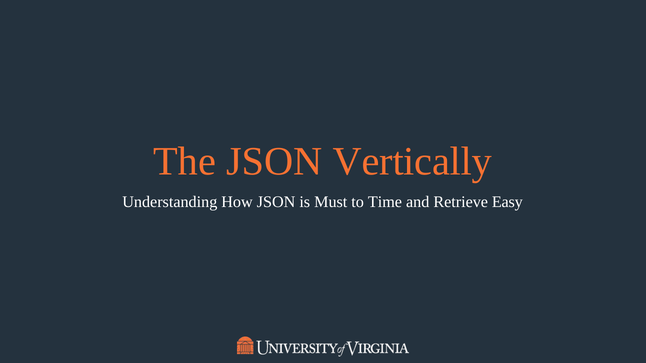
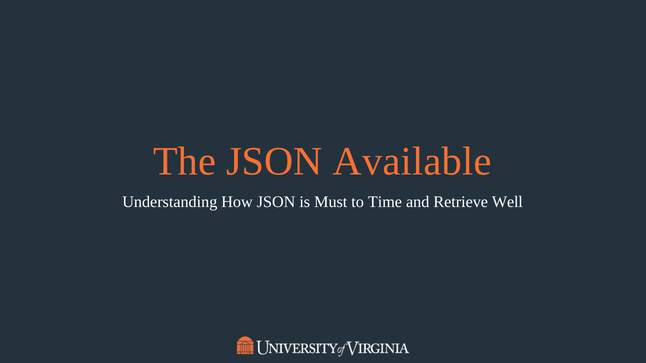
Vertically: Vertically -> Available
Easy: Easy -> Well
